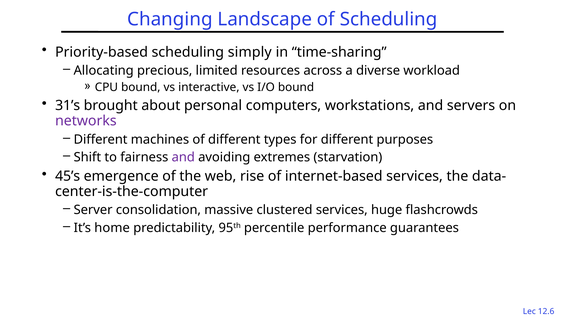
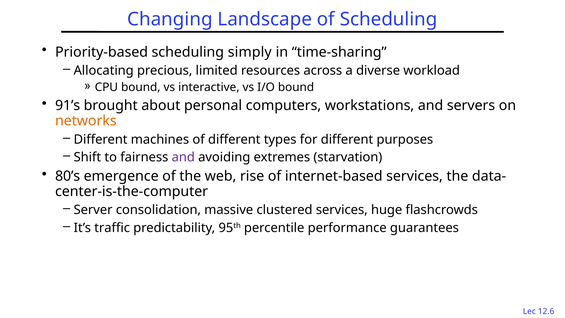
31’s: 31’s -> 91’s
networks colour: purple -> orange
45’s: 45’s -> 80’s
home: home -> traffic
